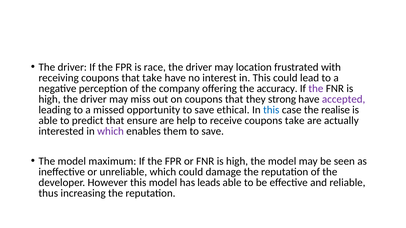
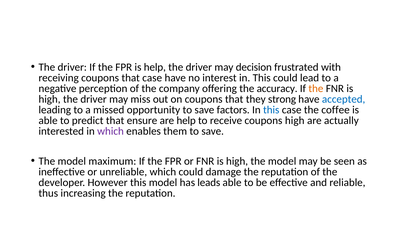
is race: race -> help
location: location -> decision
that take: take -> case
the at (316, 89) colour: purple -> orange
accepted colour: purple -> blue
ethical: ethical -> factors
realise: realise -> coffee
coupons take: take -> high
